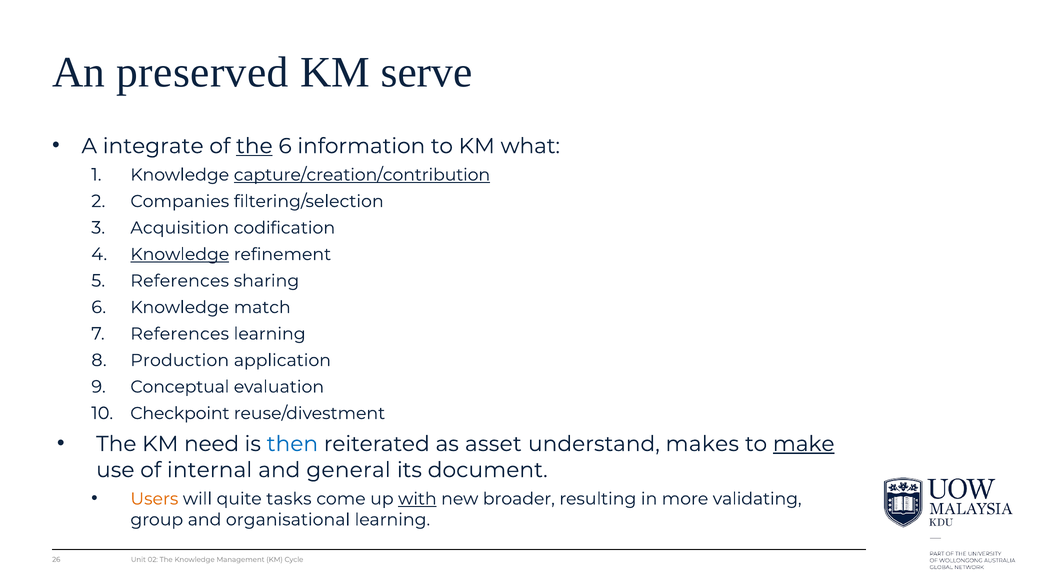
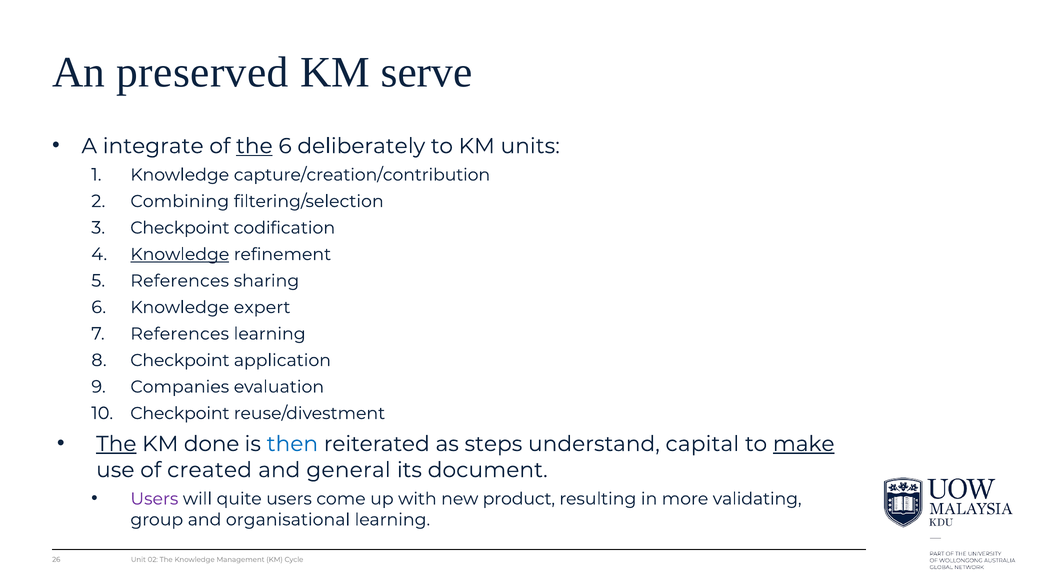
information: information -> deliberately
what: what -> units
capture/creation/contribution underline: present -> none
Companies: Companies -> Combining
Acquisition at (180, 228): Acquisition -> Checkpoint
match: match -> expert
Production at (180, 360): Production -> Checkpoint
Conceptual: Conceptual -> Companies
The at (116, 444) underline: none -> present
need: need -> done
asset: asset -> steps
makes: makes -> capital
internal: internal -> created
Users at (154, 499) colour: orange -> purple
quite tasks: tasks -> users
with underline: present -> none
broader: broader -> product
